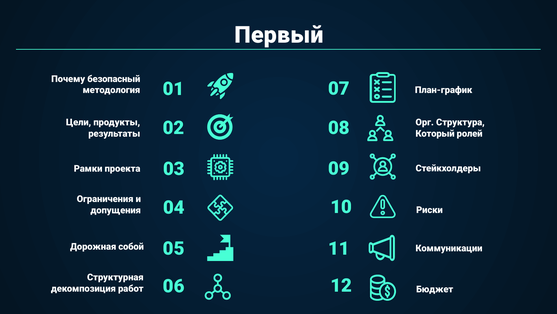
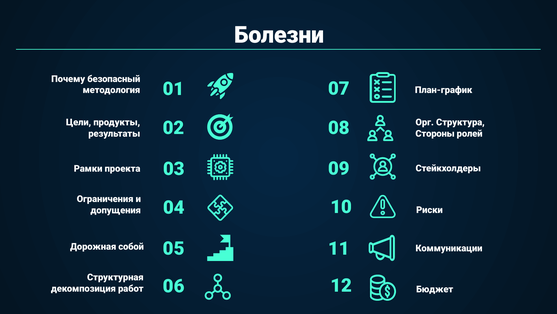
Первый: Первый -> Болезни
Который: Который -> Стороны
